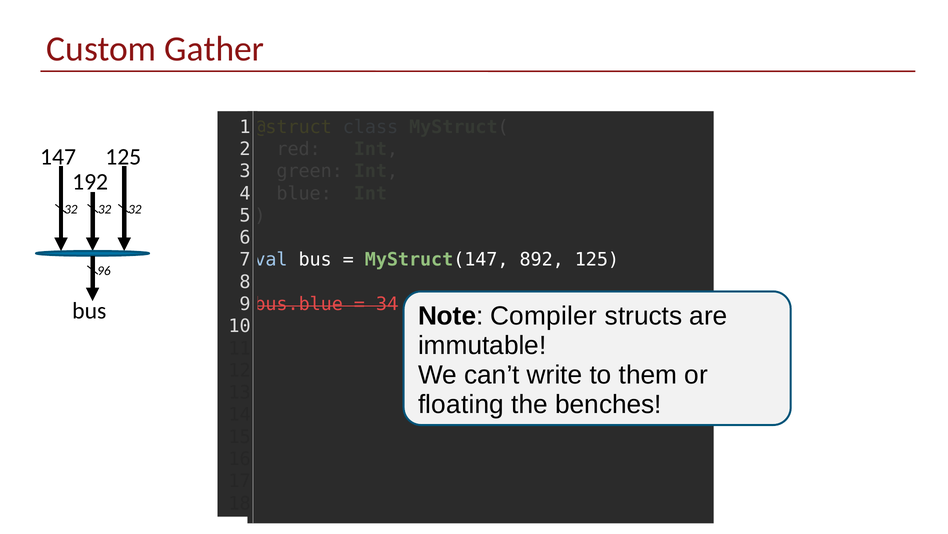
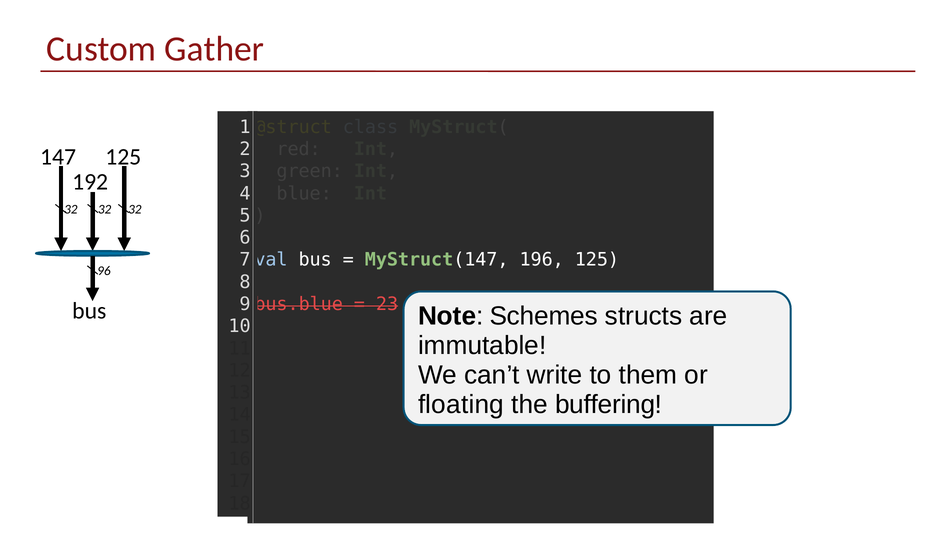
892: 892 -> 196
34: 34 -> 23
Compiler: Compiler -> Schemes
benches: benches -> buffering
